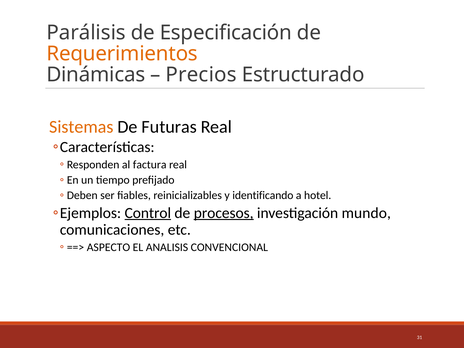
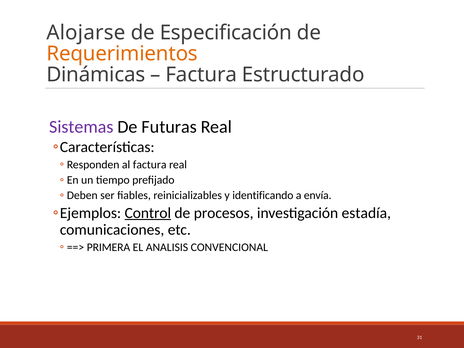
Parálisis: Parálisis -> Alojarse
Precios at (201, 75): Precios -> Factura
Sistemas colour: orange -> purple
hotel: hotel -> envía
procesos underline: present -> none
mundo: mundo -> estadía
ASPECTO: ASPECTO -> PRIMERA
